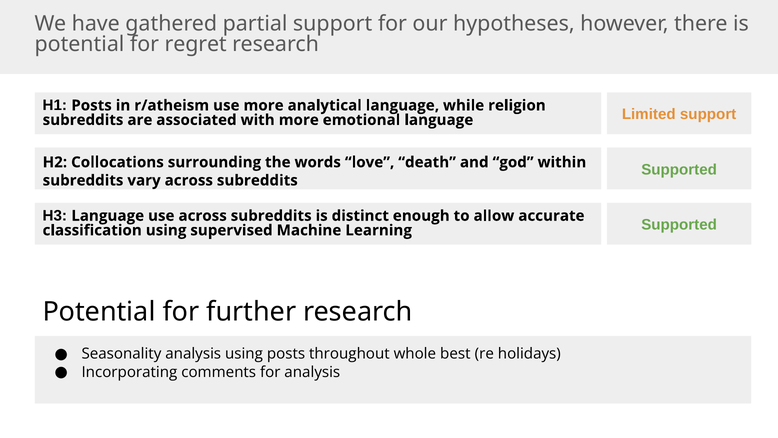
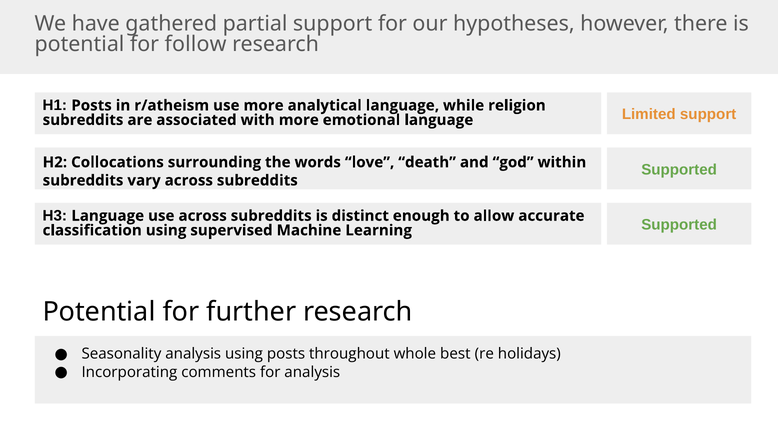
regret: regret -> follow
